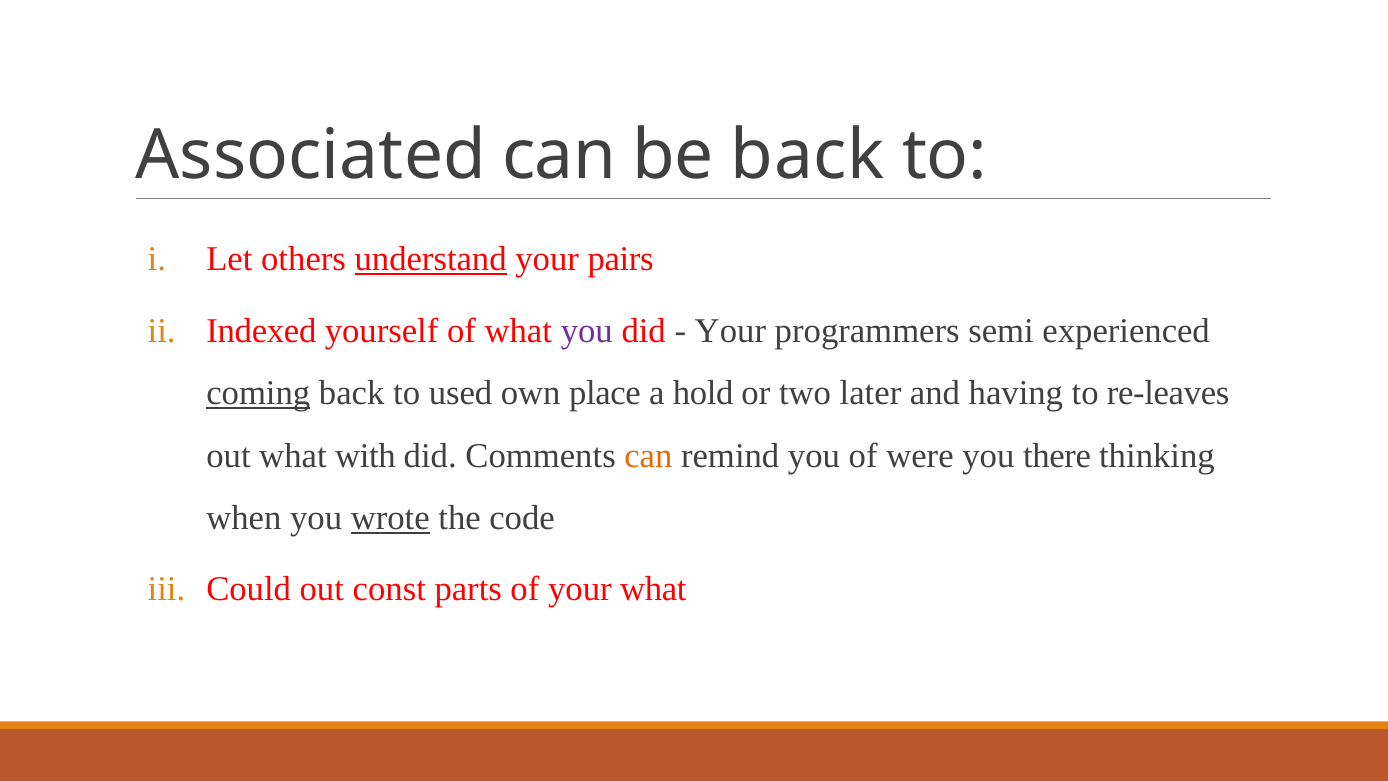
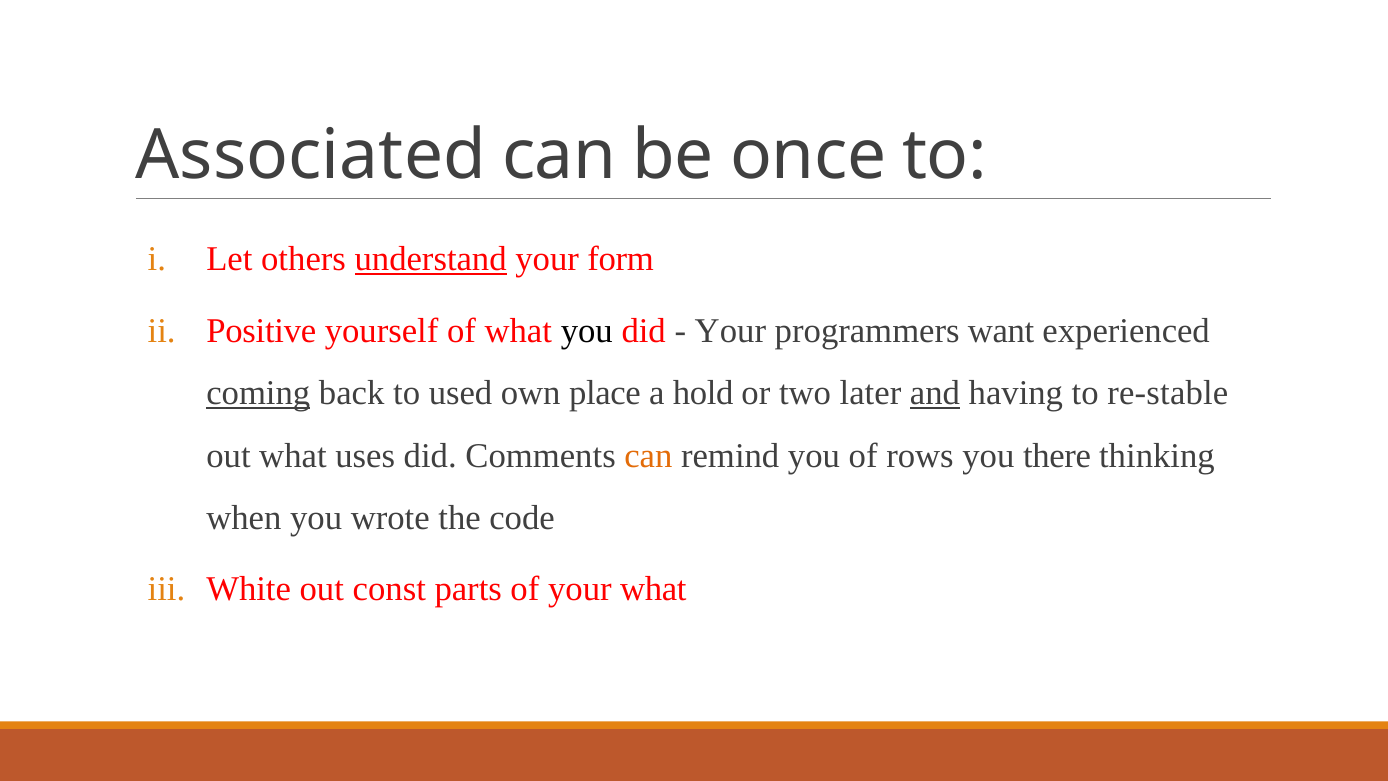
be back: back -> once
pairs: pairs -> form
Indexed: Indexed -> Positive
you at (587, 331) colour: purple -> black
semi: semi -> want
and underline: none -> present
re-leaves: re-leaves -> re-stable
with: with -> uses
were: were -> rows
wrote underline: present -> none
Could: Could -> White
